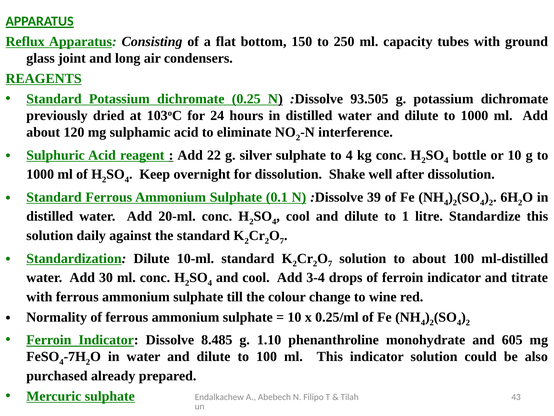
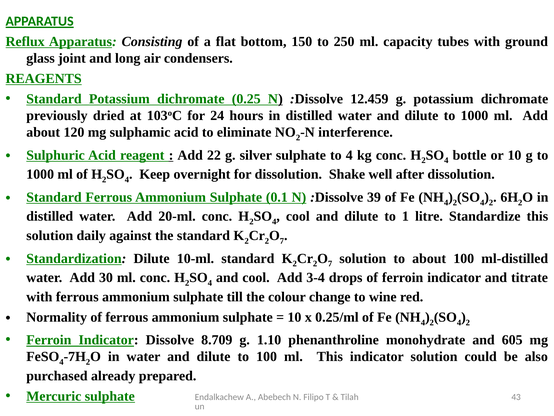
93.505: 93.505 -> 12.459
8.485: 8.485 -> 8.709
